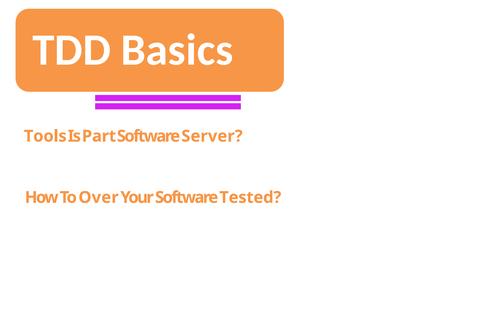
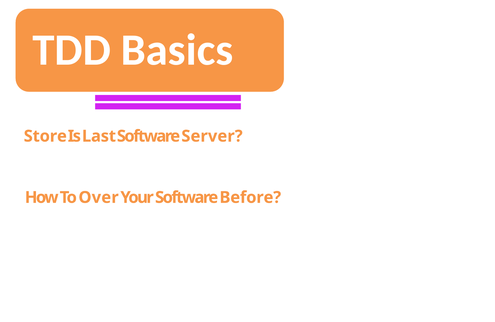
Tools: Tools -> Store
Part: Part -> Last
Tested: Tested -> Before
